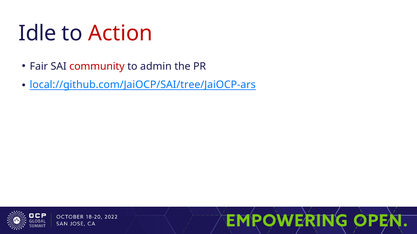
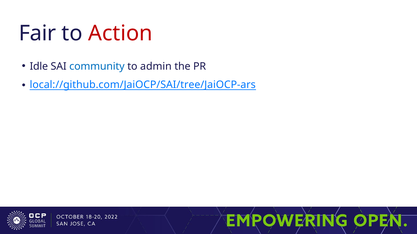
Idle: Idle -> Fair
Fair: Fair -> Idle
community colour: red -> blue
